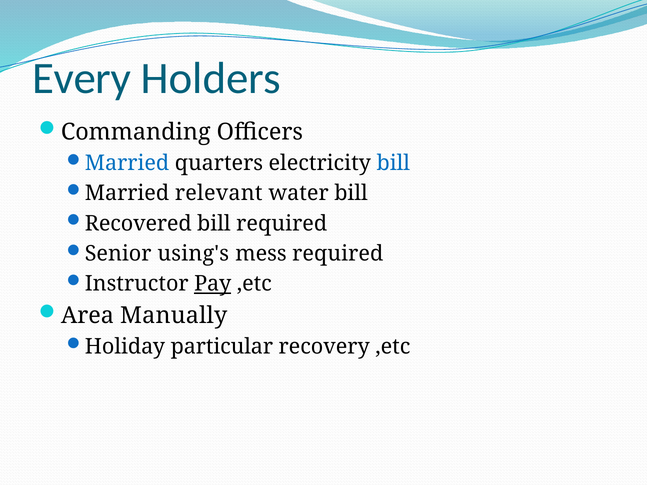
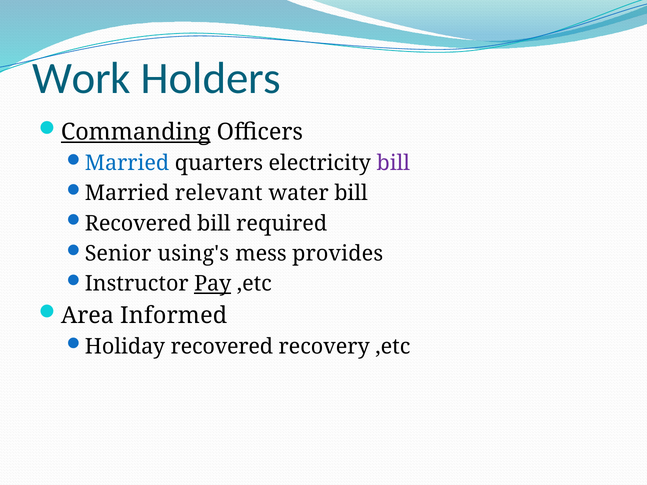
Every: Every -> Work
Commanding underline: none -> present
bill at (393, 163) colour: blue -> purple
mess required: required -> provides
Manually: Manually -> Informed
Holiday particular: particular -> recovered
